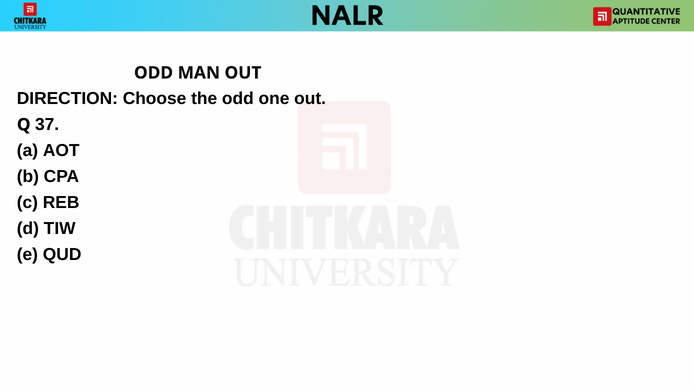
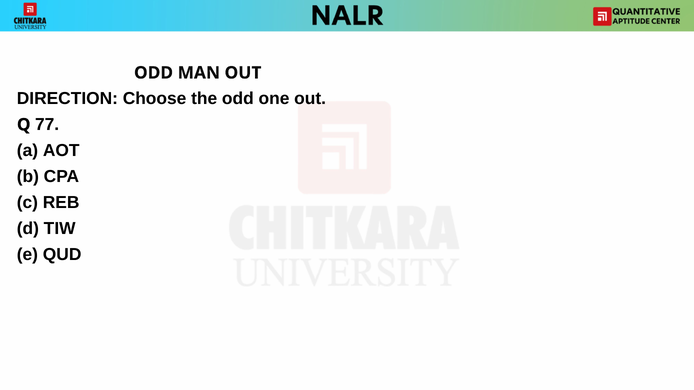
37: 37 -> 77
